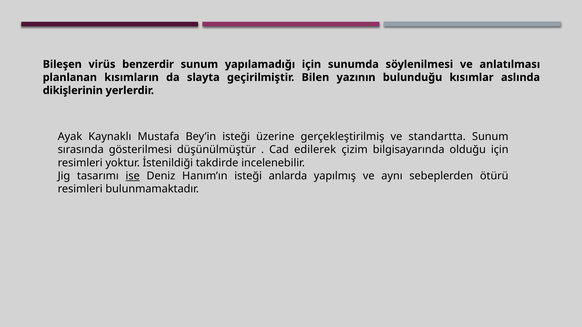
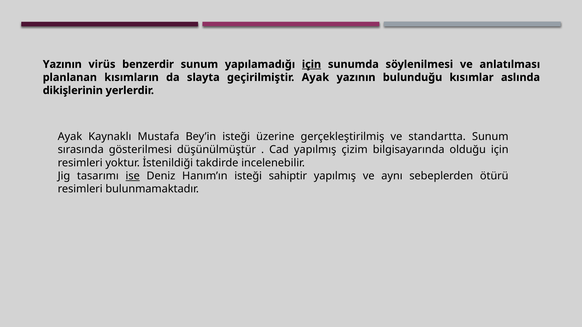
Bileşen at (62, 64): Bileşen -> Yazının
için at (311, 64) underline: none -> present
geçirilmiştir Bilen: Bilen -> Ayak
Cad edilerek: edilerek -> yapılmış
anlarda: anlarda -> sahiptir
